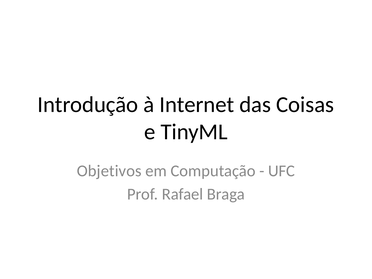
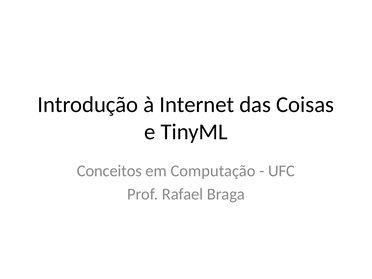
Objetivos: Objetivos -> Conceitos
